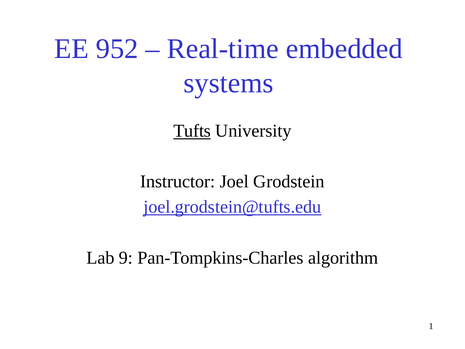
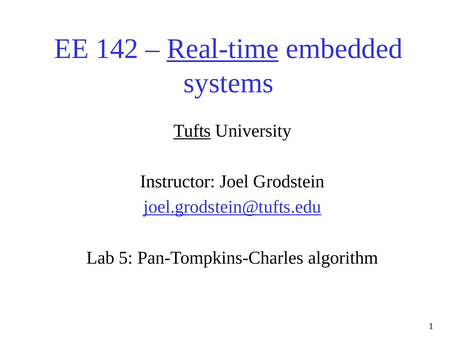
952: 952 -> 142
Real-time underline: none -> present
9: 9 -> 5
